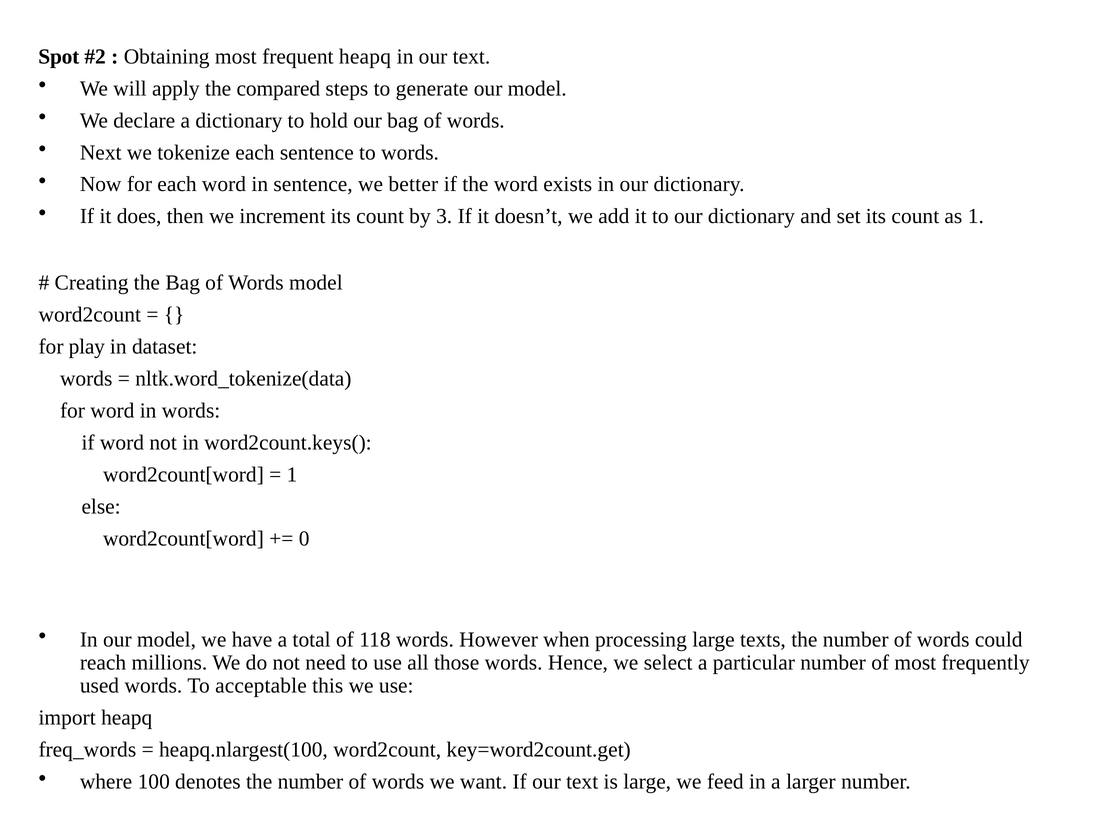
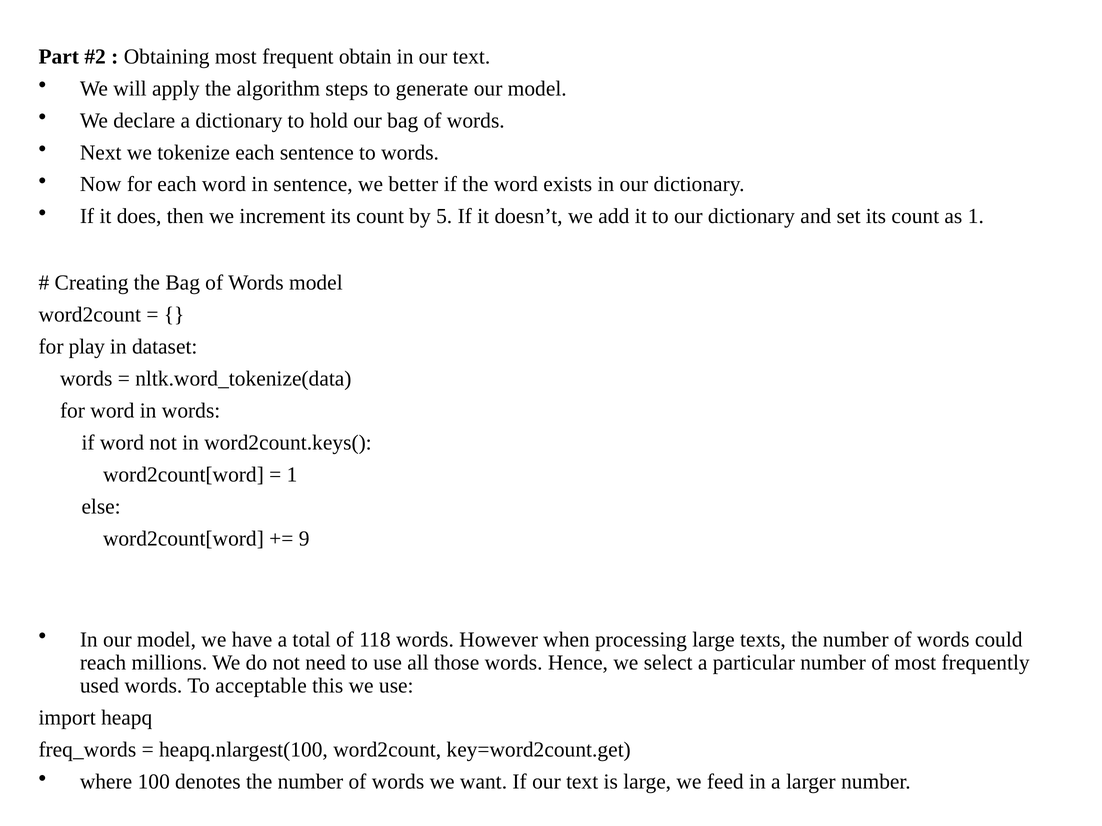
Spot: Spot -> Part
frequent heapq: heapq -> obtain
compared: compared -> algorithm
3: 3 -> 5
0: 0 -> 9
